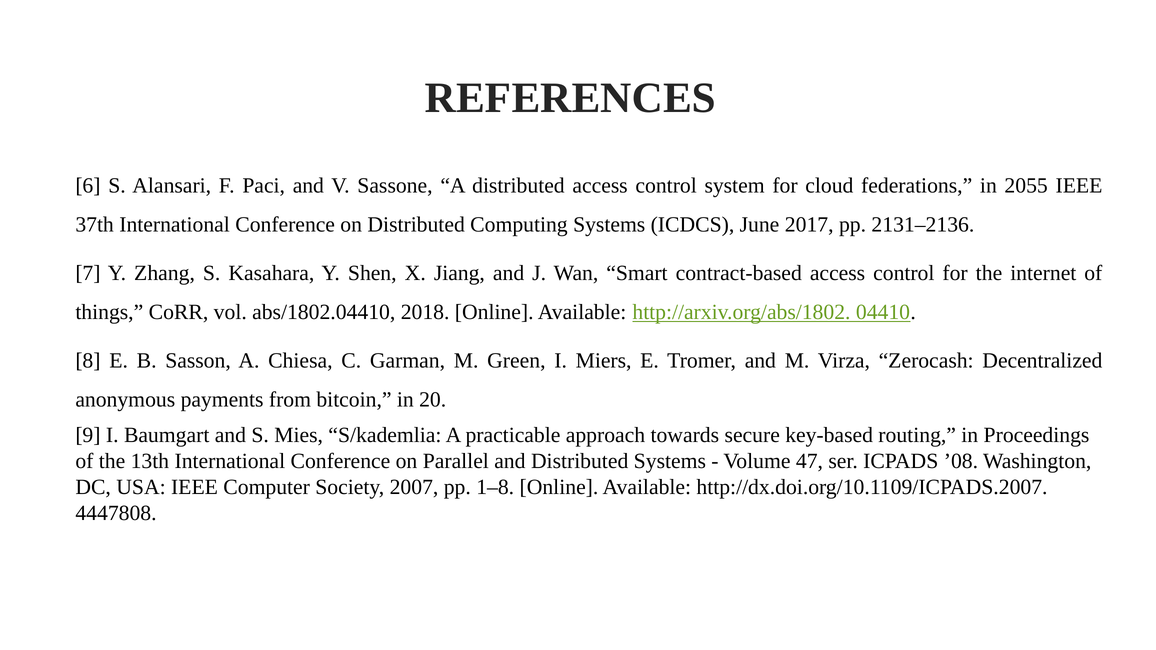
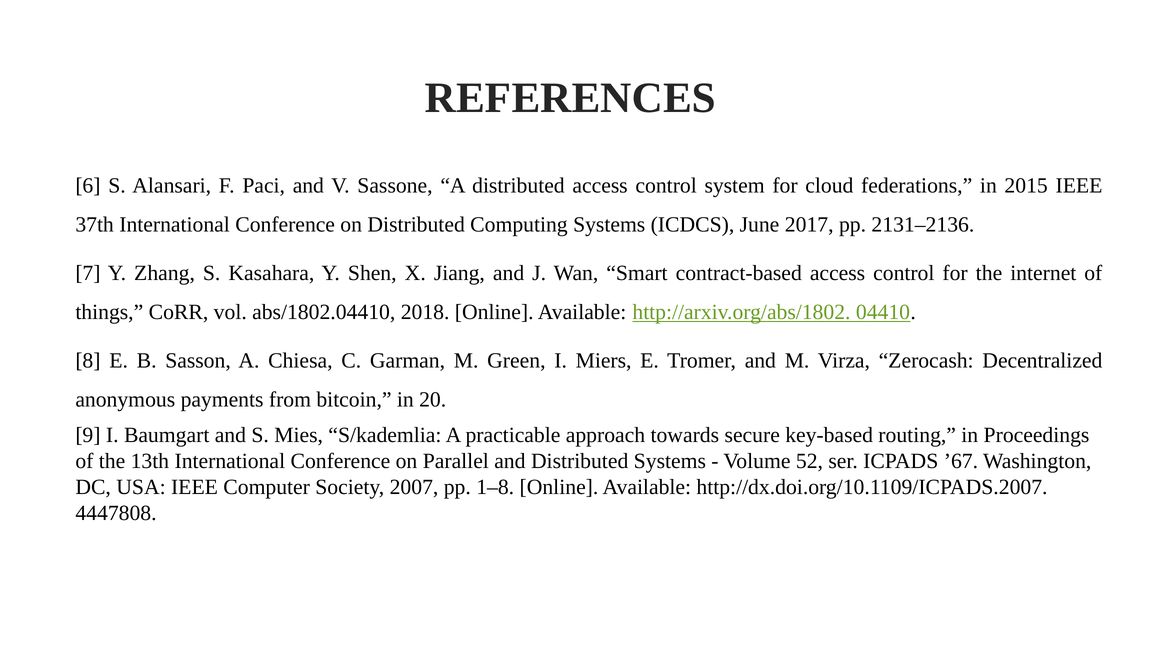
2055: 2055 -> 2015
47: 47 -> 52
’08: ’08 -> ’67
